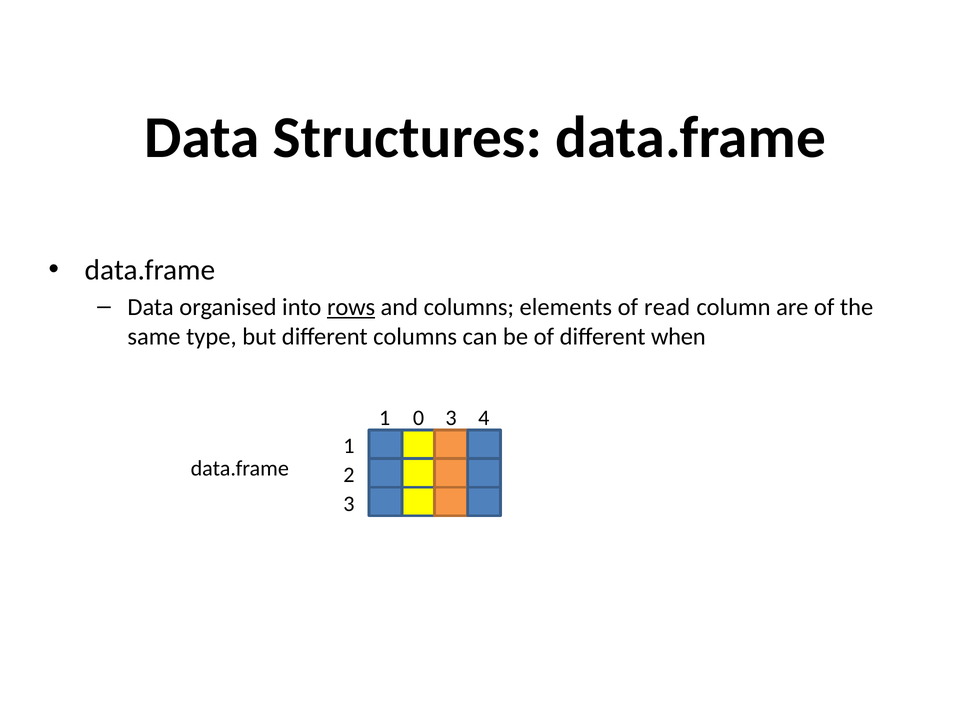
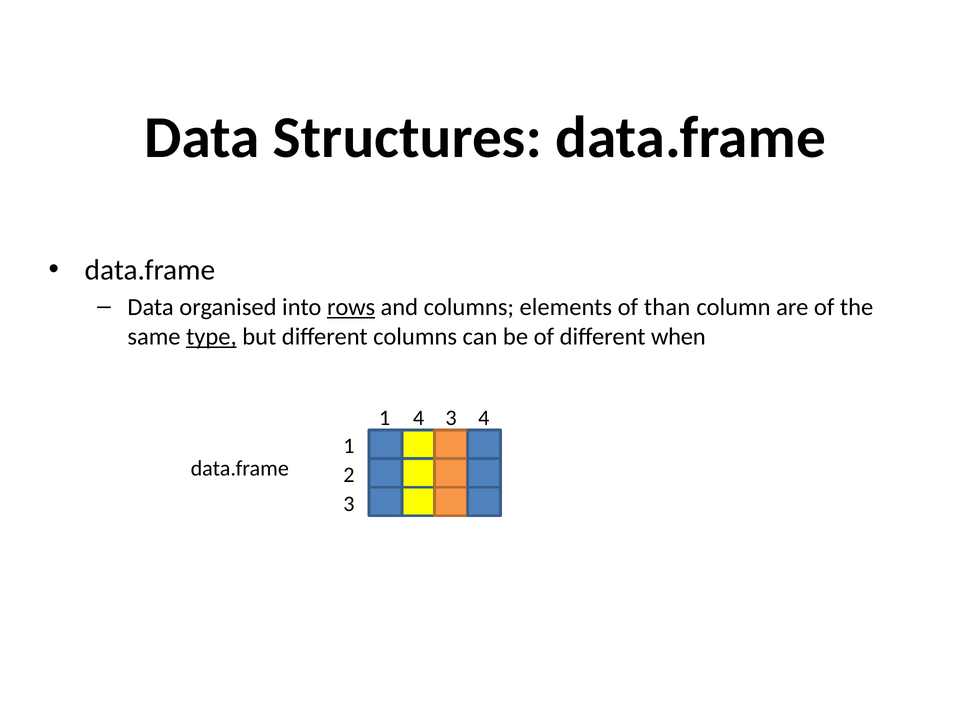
read: read -> than
type underline: none -> present
1 0: 0 -> 4
